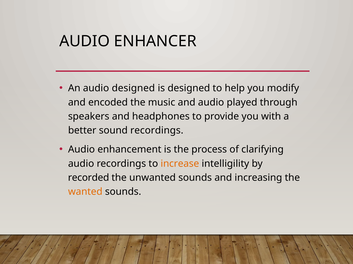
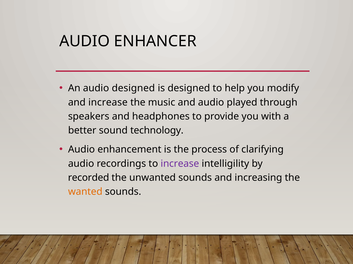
and encoded: encoded -> increase
sound recordings: recordings -> technology
increase at (180, 164) colour: orange -> purple
